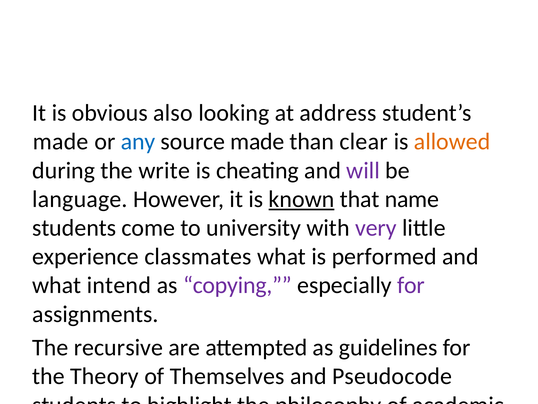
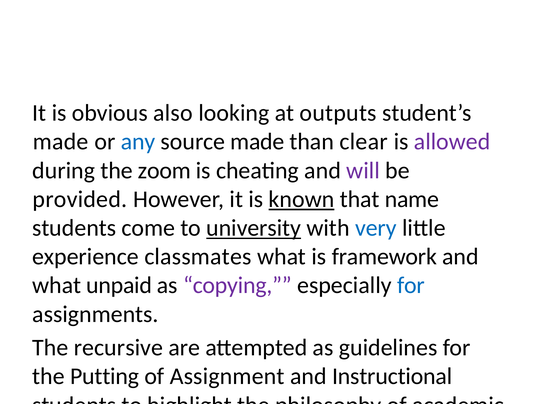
address: address -> outputs
allowed colour: orange -> purple
write: write -> zoom
language: language -> provided
university underline: none -> present
very colour: purple -> blue
is performed: performed -> framework
what intend: intend -> unpaid
for at (411, 285) colour: purple -> blue
Theory: Theory -> Putting
Themselves: Themselves -> Assignment
Pseudocode: Pseudocode -> Instructional
